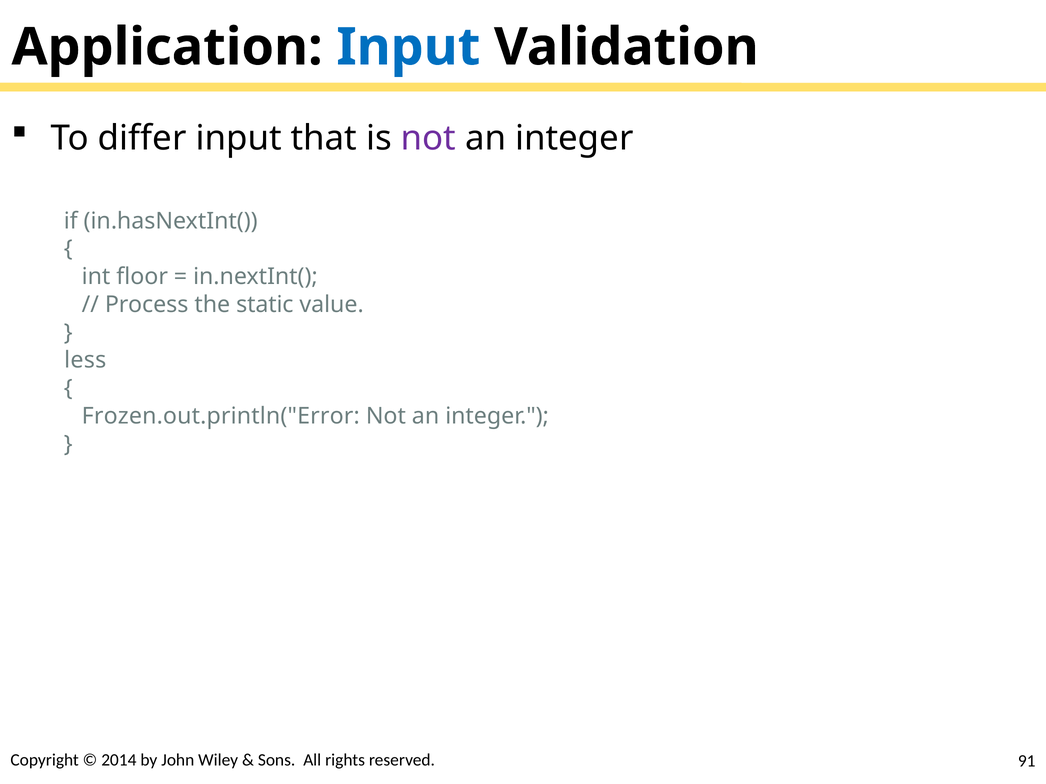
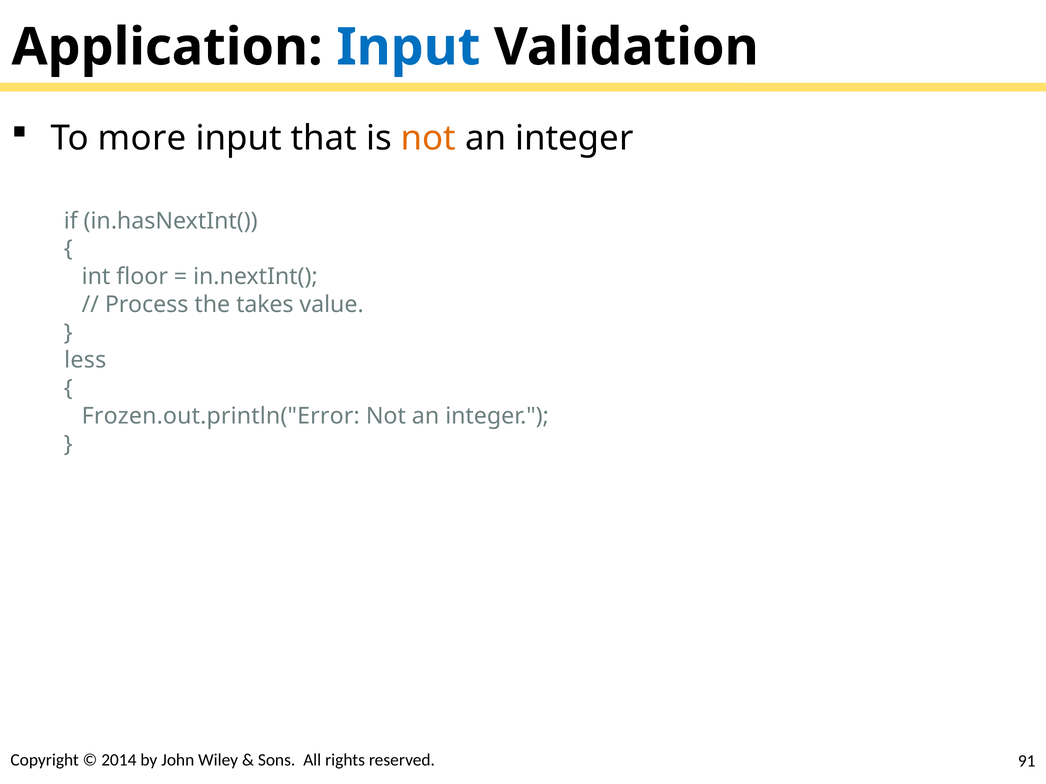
differ: differ -> more
not at (428, 138) colour: purple -> orange
static: static -> takes
